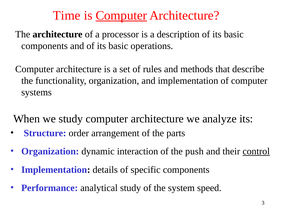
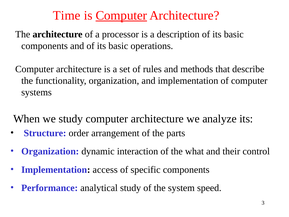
push: push -> what
control underline: present -> none
details: details -> access
